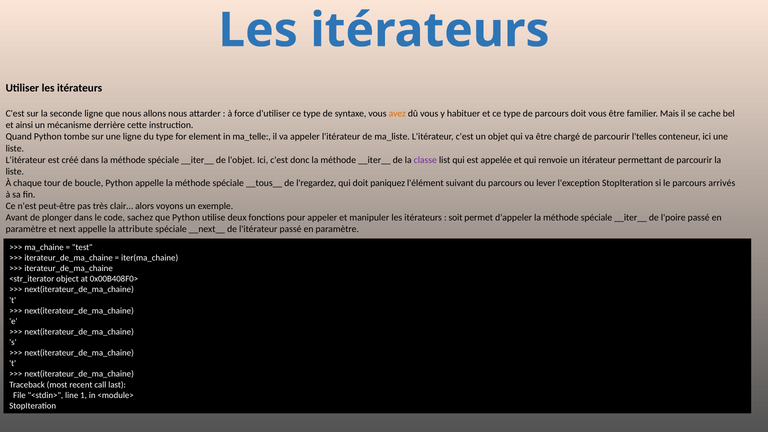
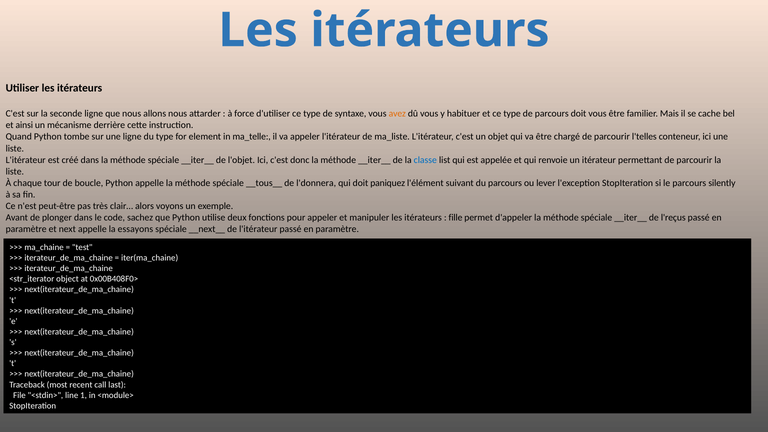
classe colour: purple -> blue
l'regardez: l'regardez -> l'donnera
arrivés: arrivés -> silently
soit: soit -> fille
l'poire: l'poire -> l'reçus
attribute: attribute -> essayons
